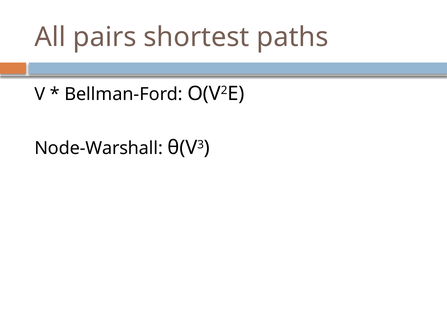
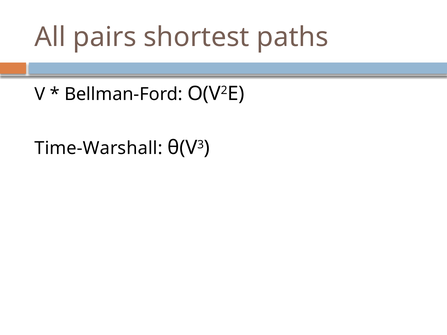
Node-Warshall: Node-Warshall -> Time-Warshall
